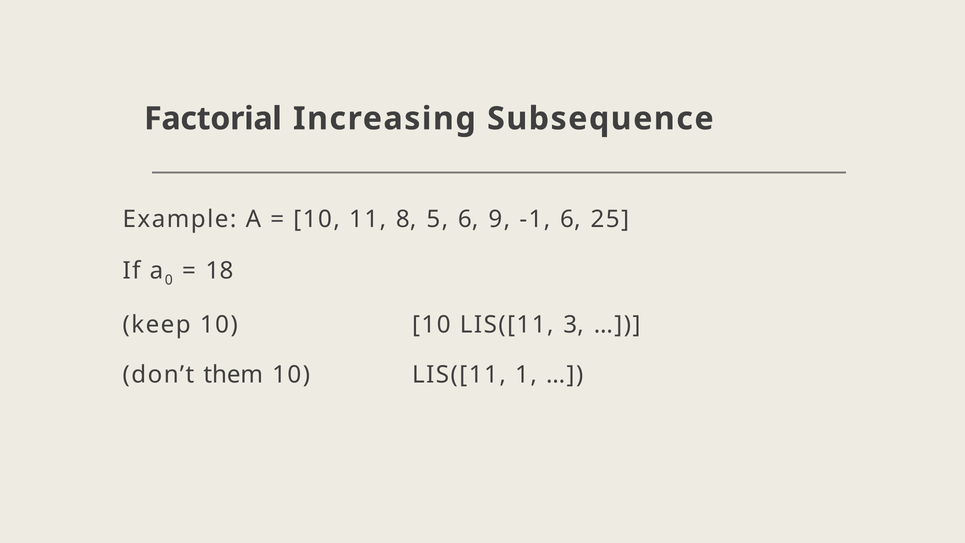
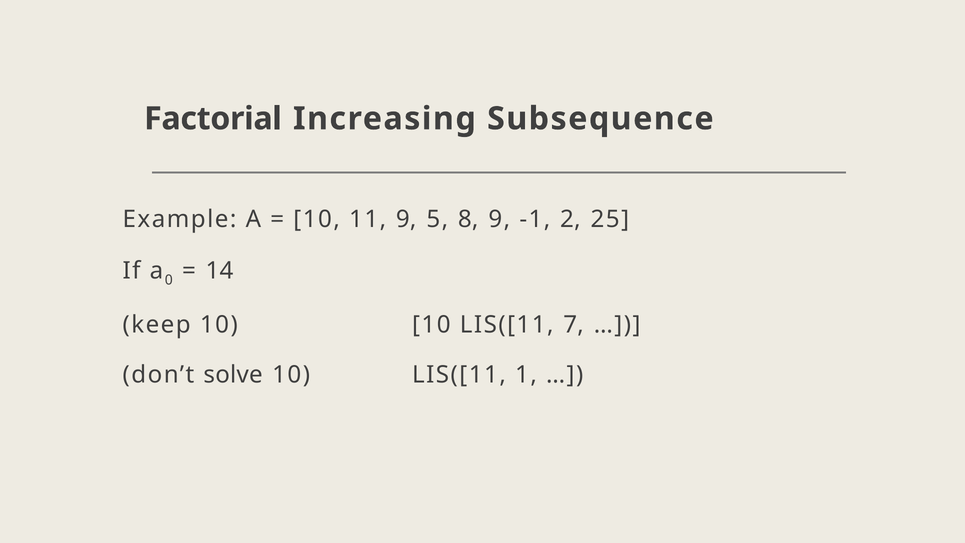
11 8: 8 -> 9
5 6: 6 -> 8
-1 6: 6 -> 2
18: 18 -> 14
3: 3 -> 7
them: them -> solve
